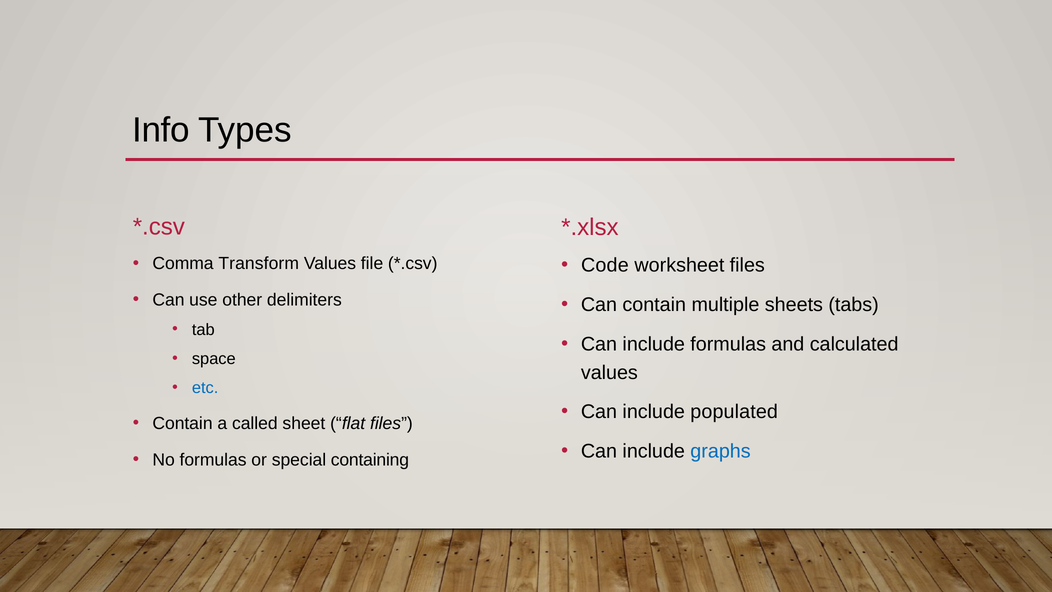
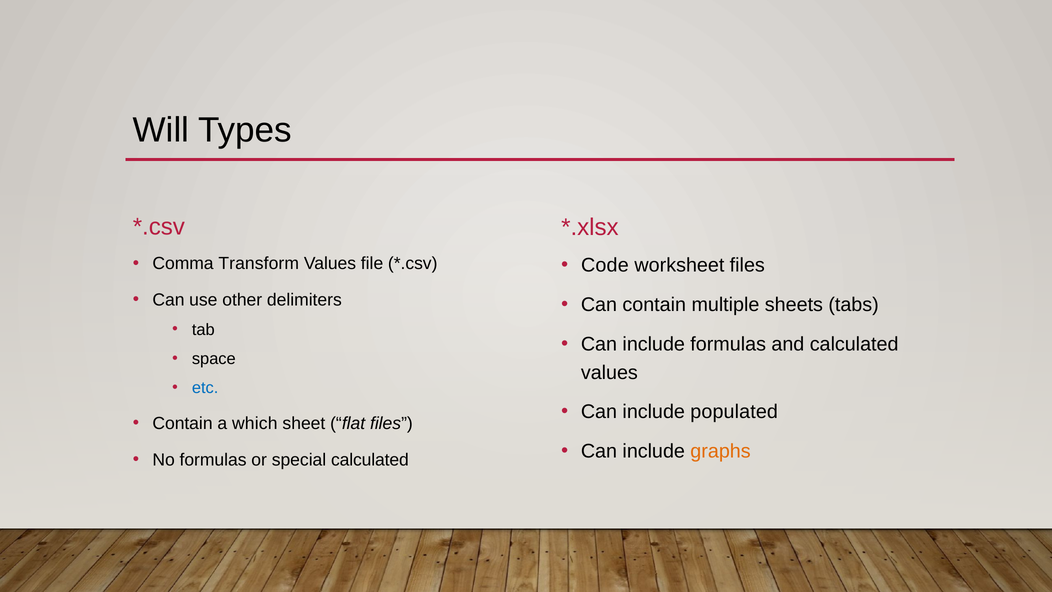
Info: Info -> Will
called: called -> which
graphs colour: blue -> orange
special containing: containing -> calculated
